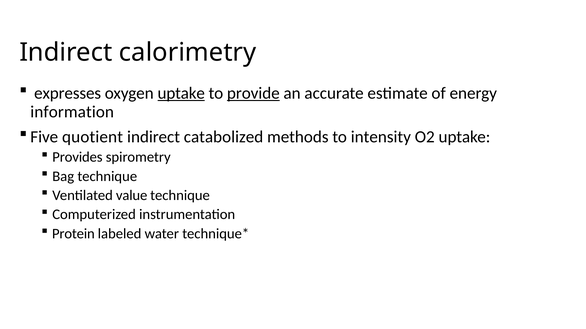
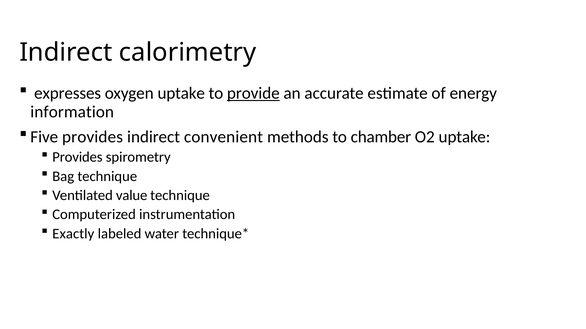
uptake at (181, 93) underline: present -> none
Five quotient: quotient -> provides
catabolized: catabolized -> convenient
intensity: intensity -> chamber
Protein: Protein -> Exactly
